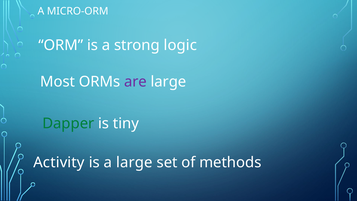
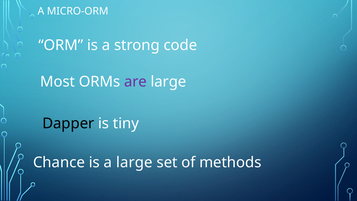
logic: logic -> code
Dapper colour: green -> black
Activity: Activity -> Chance
